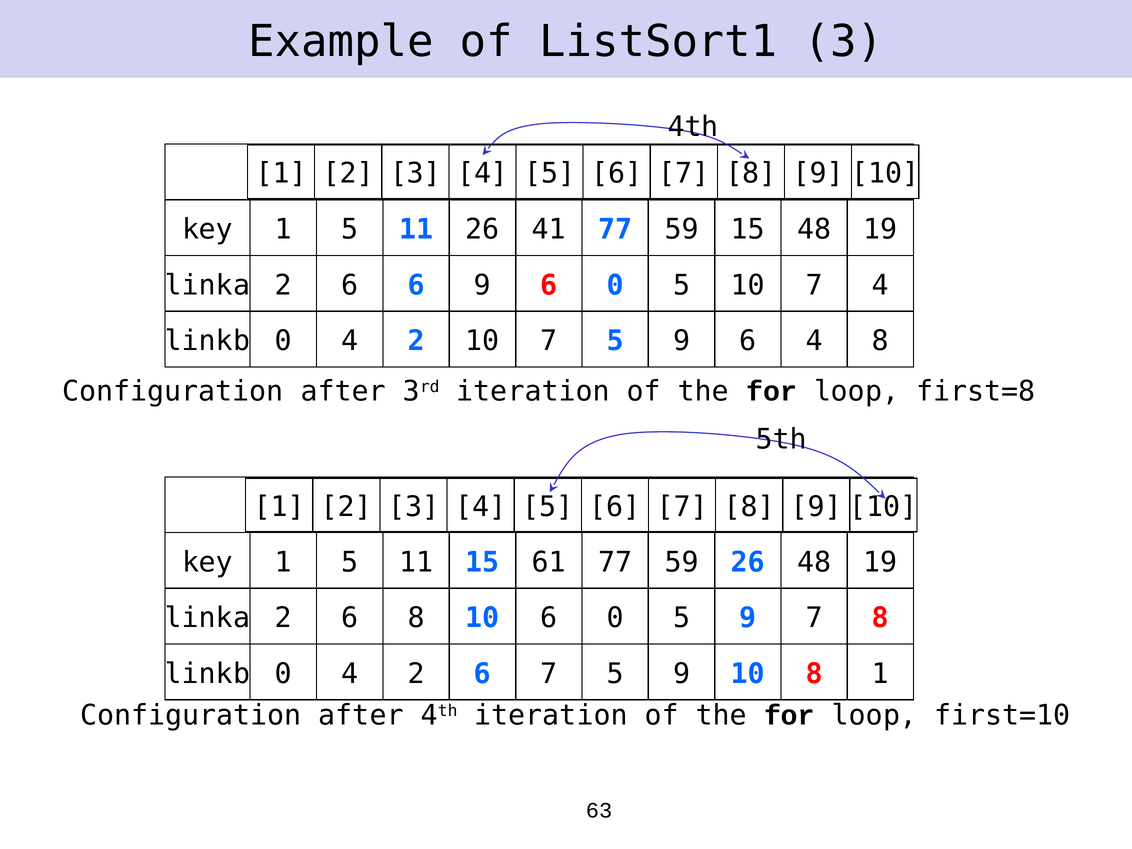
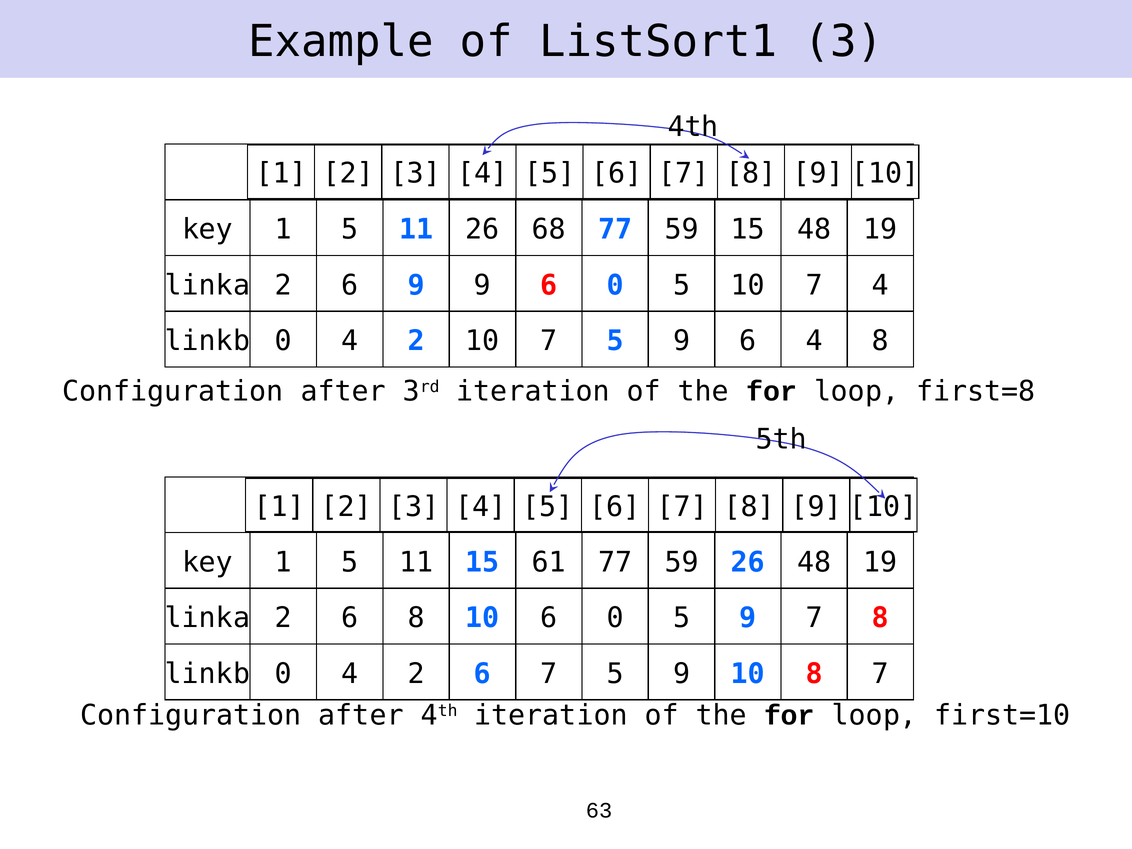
41: 41 -> 68
6 6: 6 -> 9
8 1: 1 -> 7
